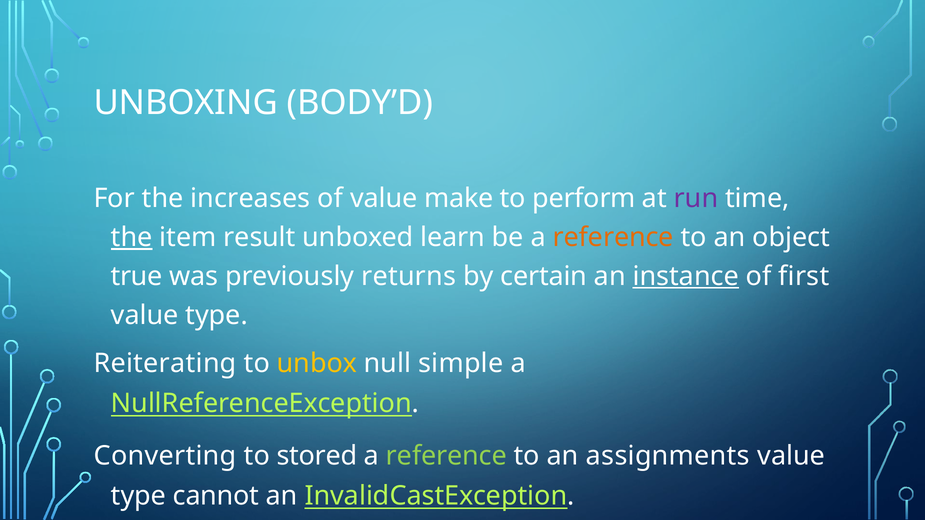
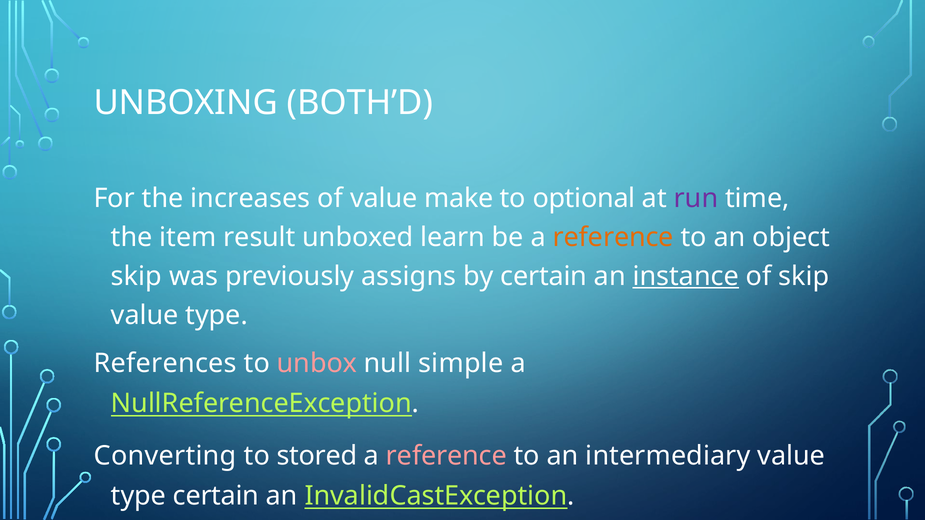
BODY’D: BODY’D -> BOTH’D
perform: perform -> optional
the at (132, 238) underline: present -> none
true at (137, 276): true -> skip
returns: returns -> assigns
of first: first -> skip
Reiterating: Reiterating -> References
unbox colour: yellow -> pink
reference at (446, 456) colour: light green -> pink
assignments: assignments -> intermediary
type cannot: cannot -> certain
